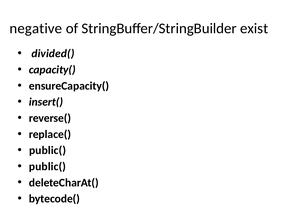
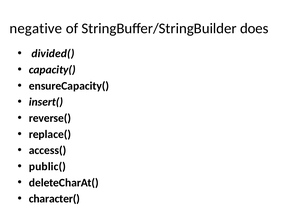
exist: exist -> does
public( at (48, 150): public( -> access(
bytecode(: bytecode( -> character(
